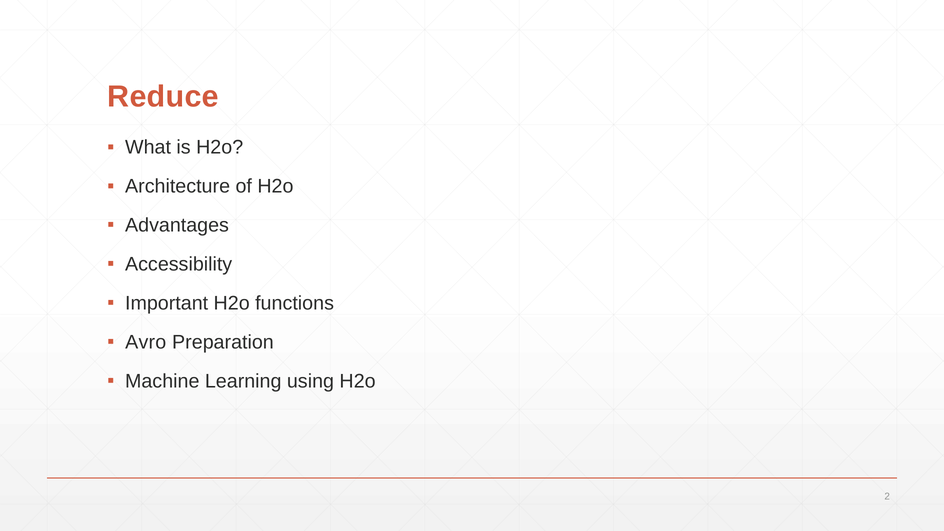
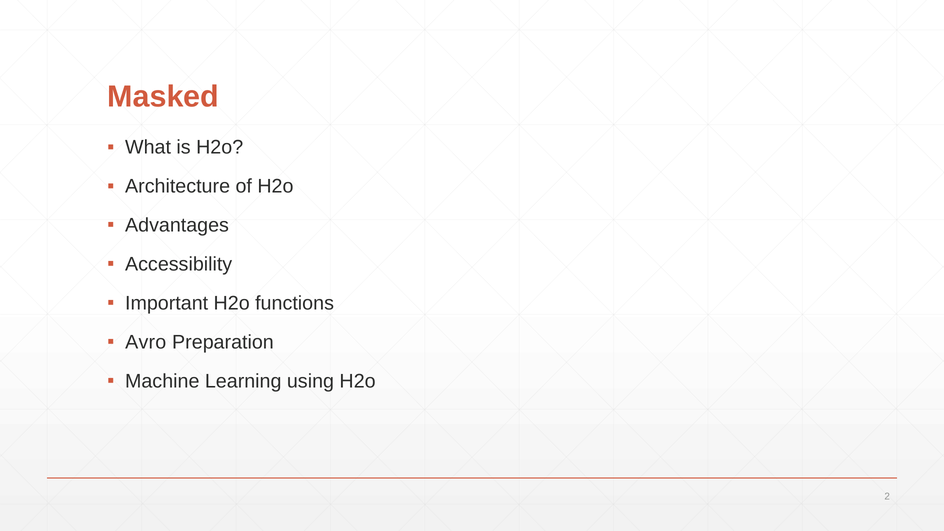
Reduce: Reduce -> Masked
